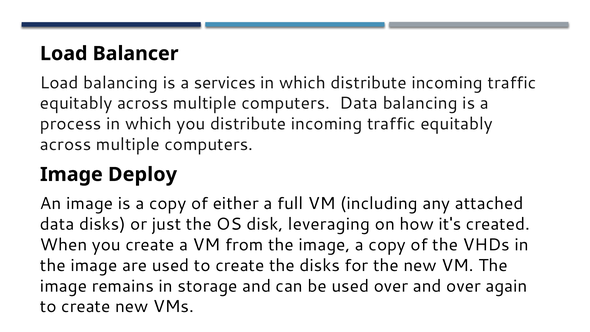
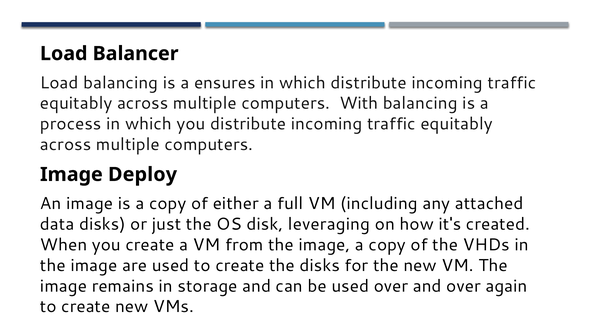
services: services -> ensures
computers Data: Data -> With
